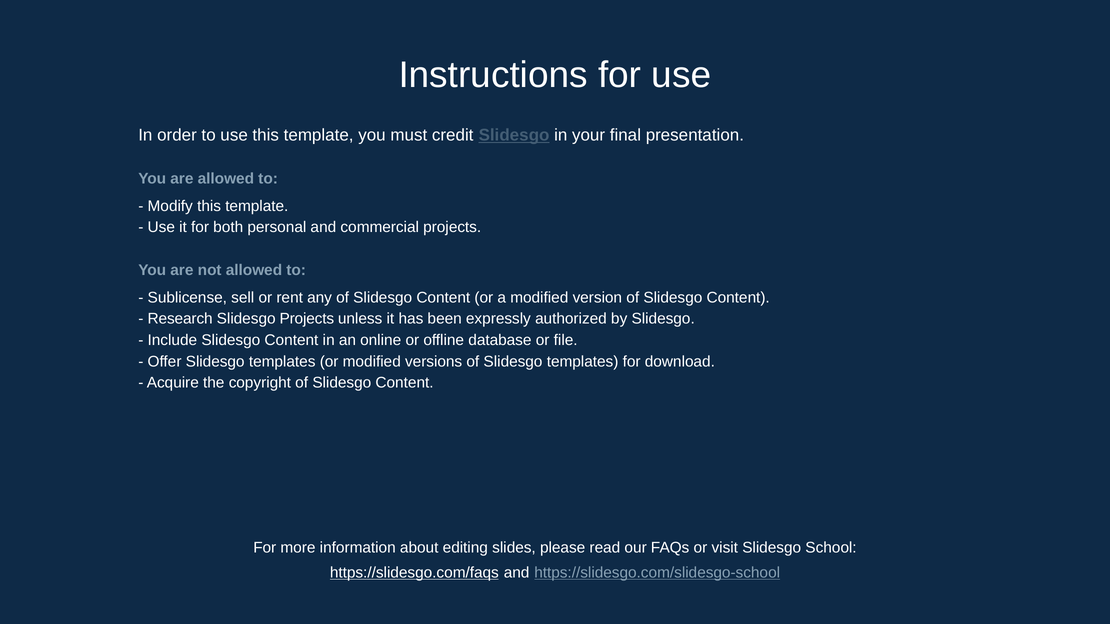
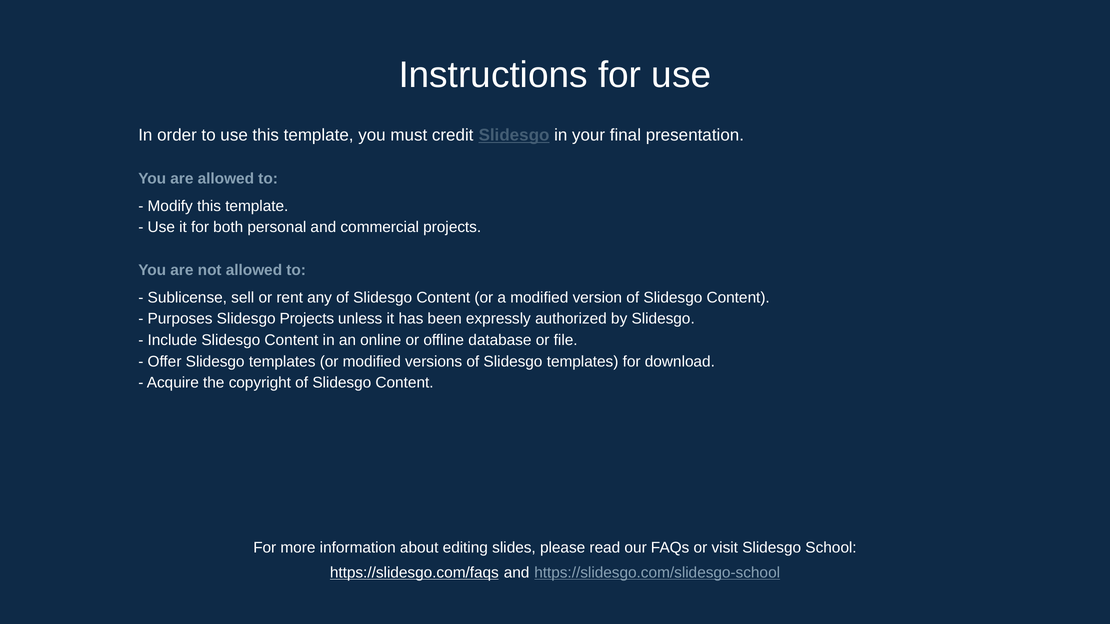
Research: Research -> Purposes
